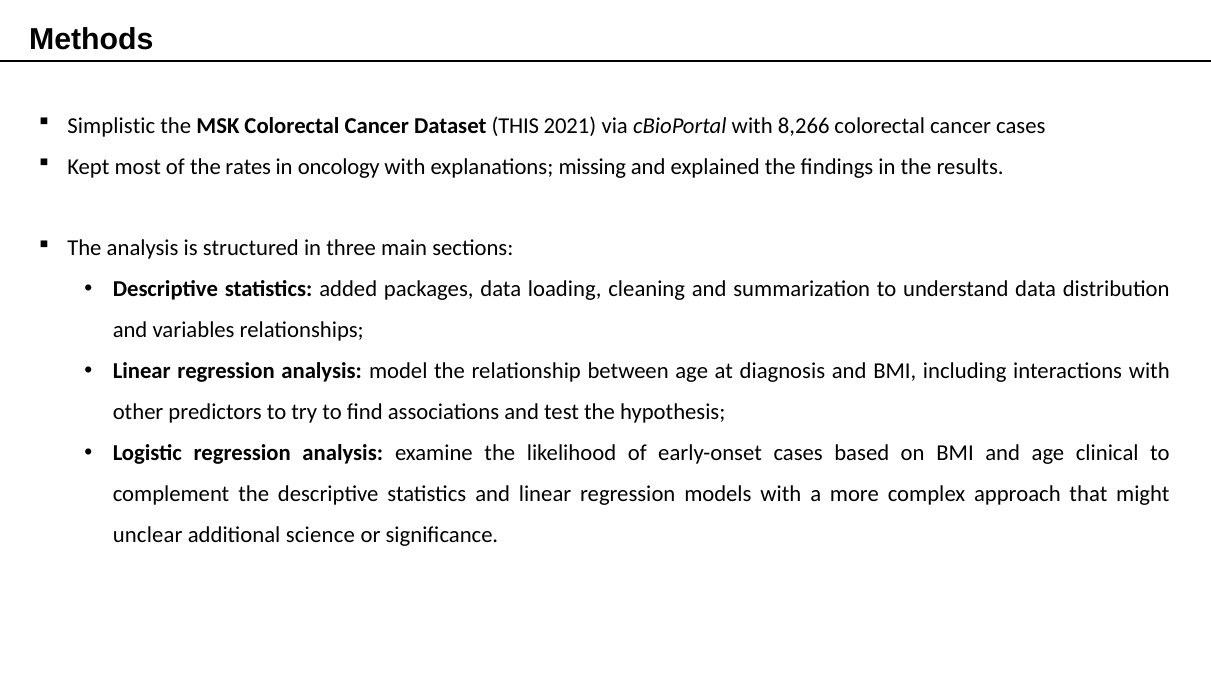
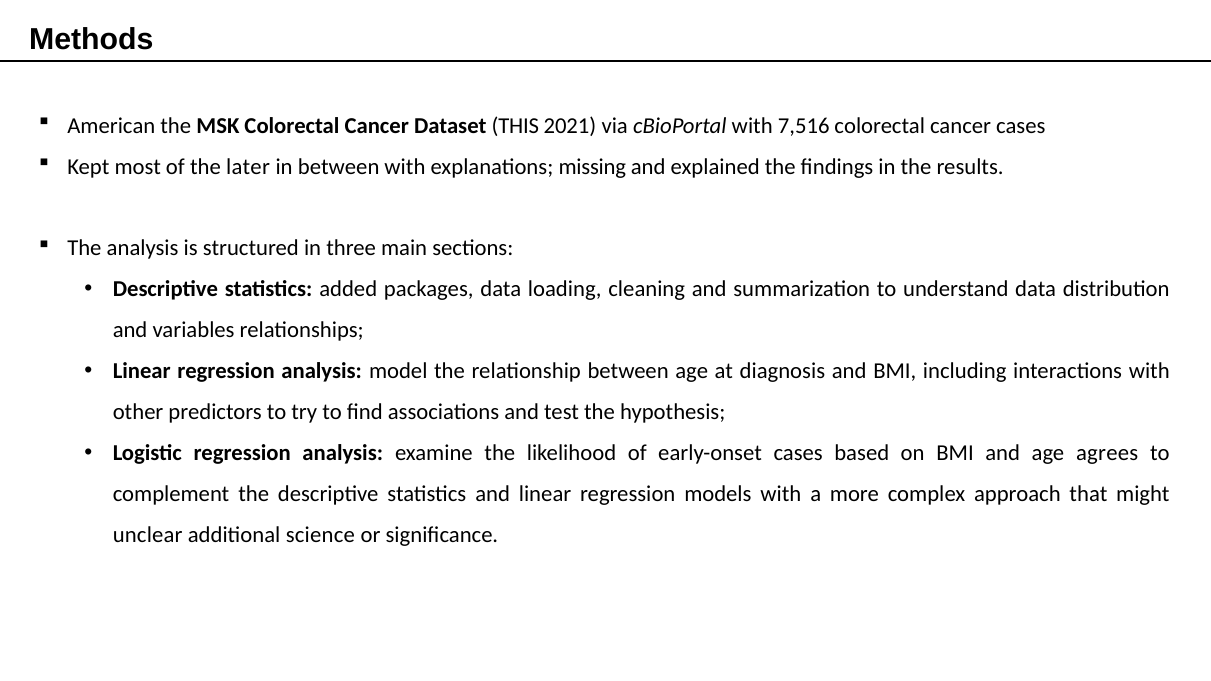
Simplistic: Simplistic -> American
8,266: 8,266 -> 7,516
rates: rates -> later
in oncology: oncology -> between
clinical: clinical -> agrees
